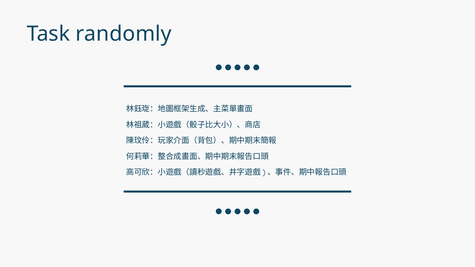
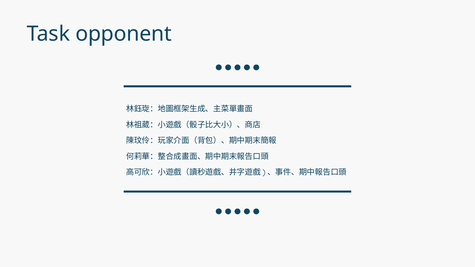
randomly: randomly -> opponent
